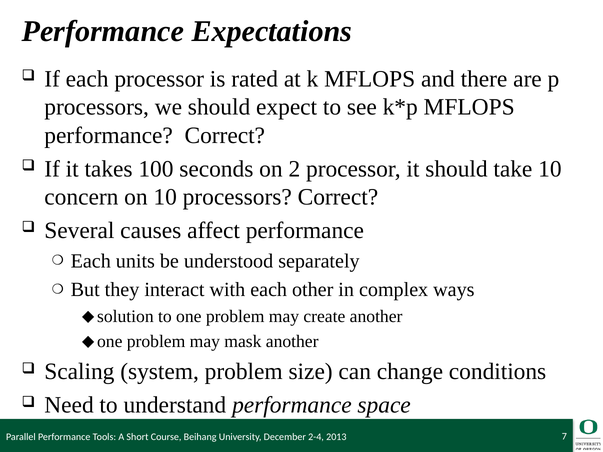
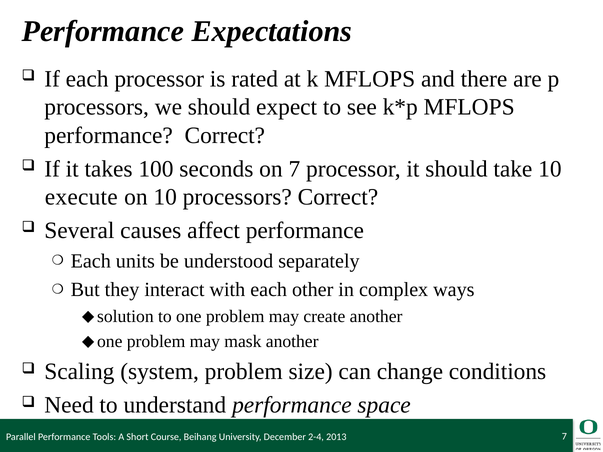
on 2: 2 -> 7
concern: concern -> execute
